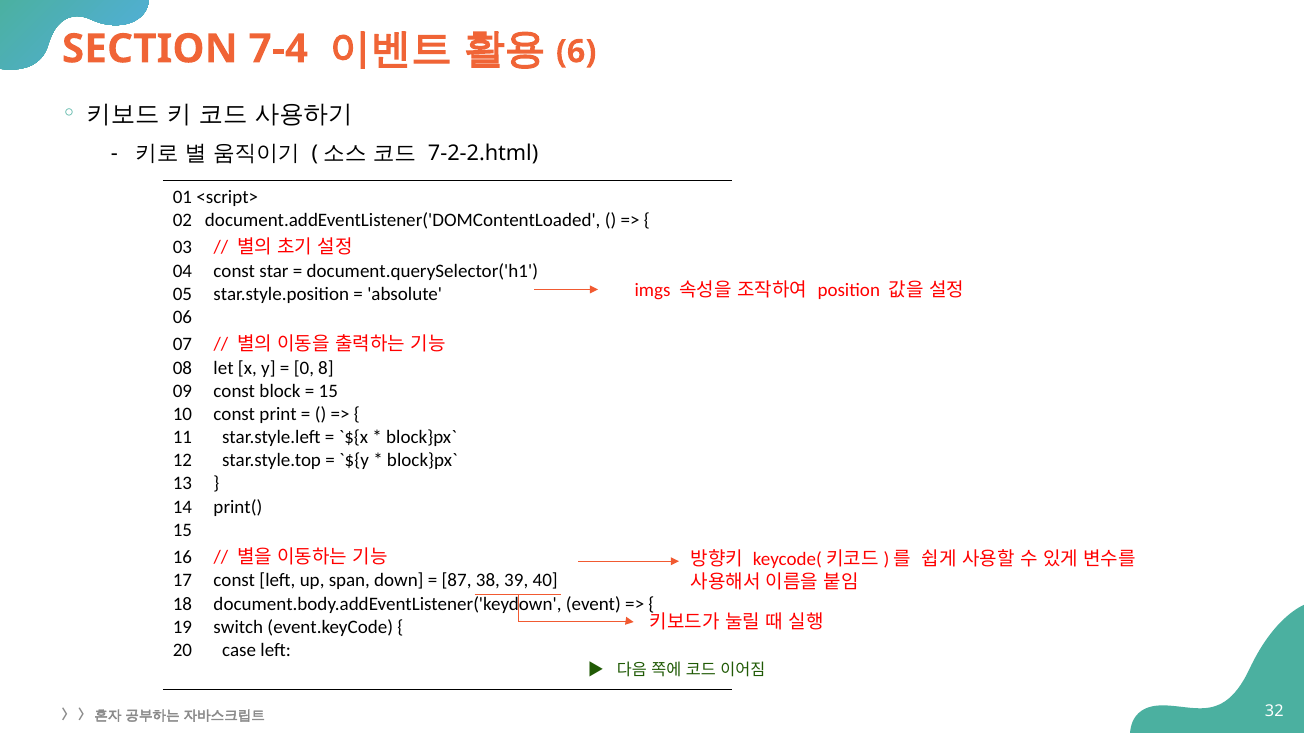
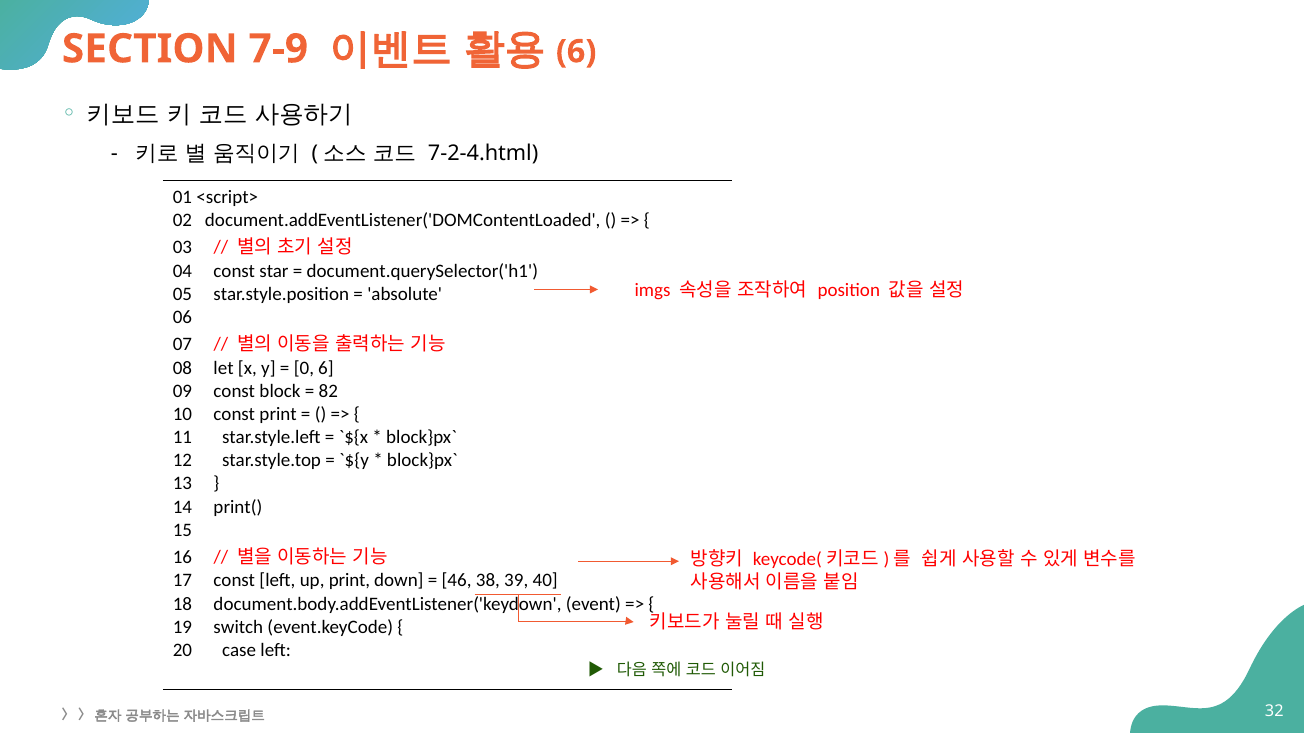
7-4: 7-4 -> 7-9
7-2-2.html: 7-2-2.html -> 7-2-4.html
0 8: 8 -> 6
15 at (328, 391): 15 -> 82
up span: span -> print
87: 87 -> 46
